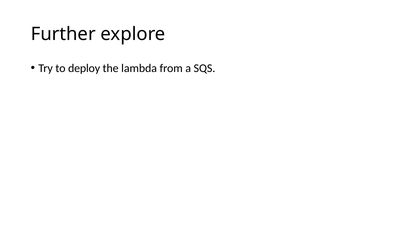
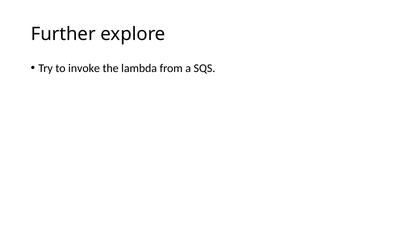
deploy: deploy -> invoke
